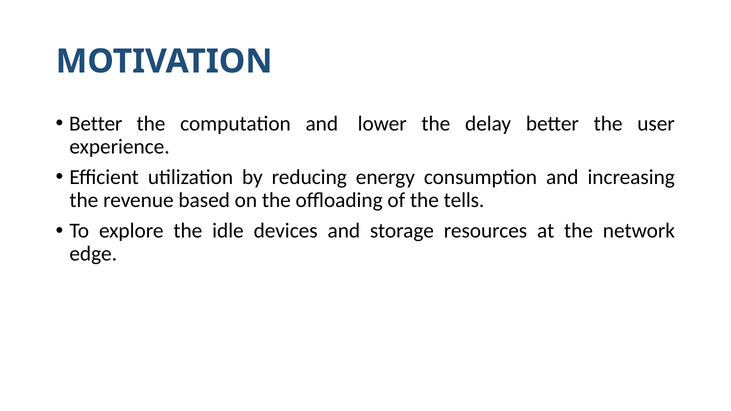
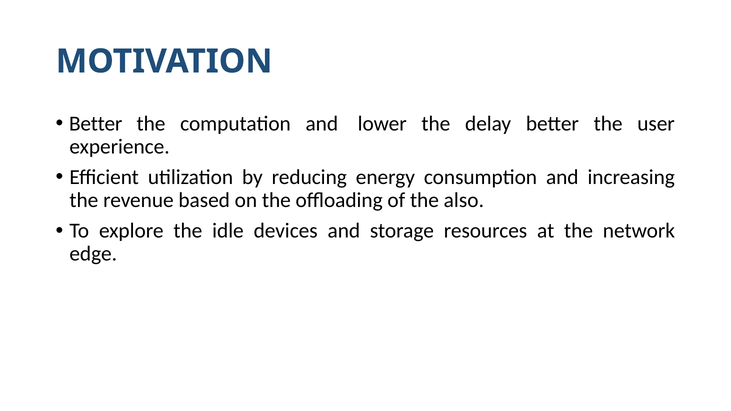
tells: tells -> also
